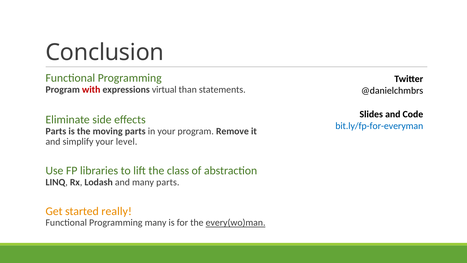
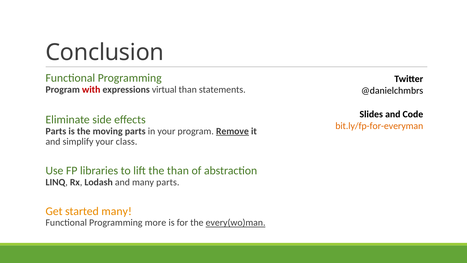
bit.ly/fp-for-everyman colour: blue -> orange
Remove underline: none -> present
level: level -> class
the class: class -> than
started really: really -> many
Programming many: many -> more
